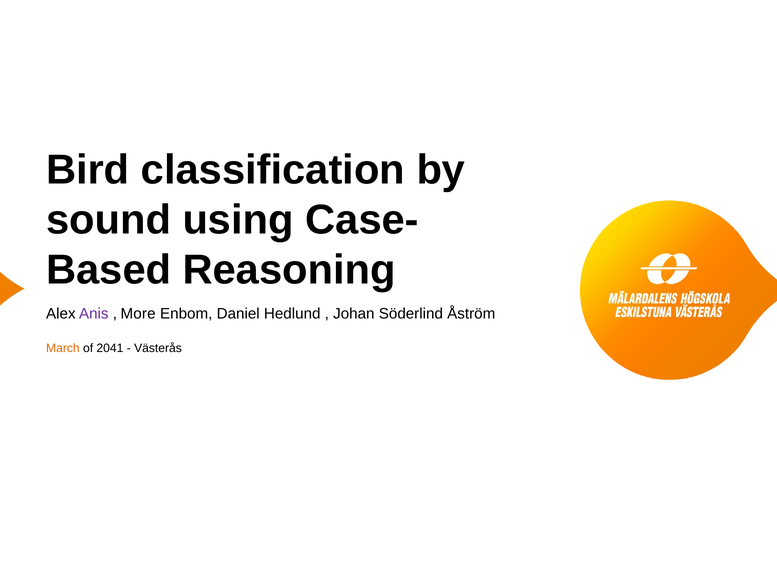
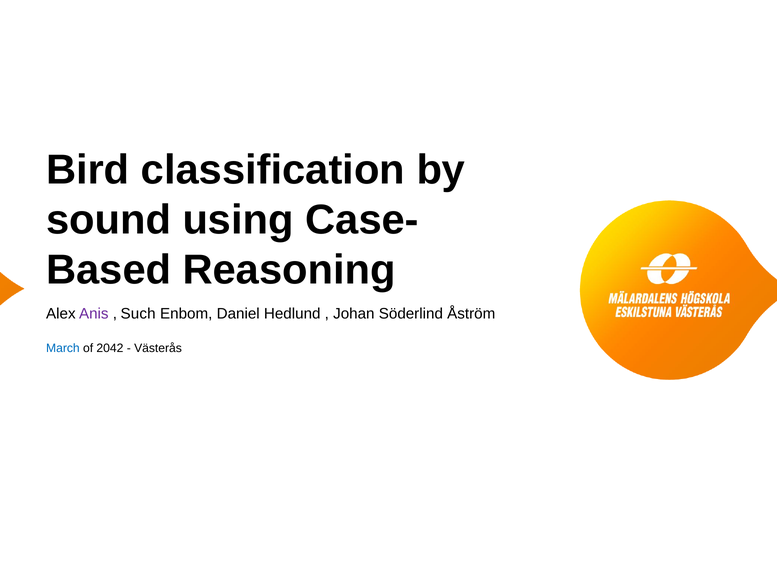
More: More -> Such
March colour: orange -> blue
2041: 2041 -> 2042
